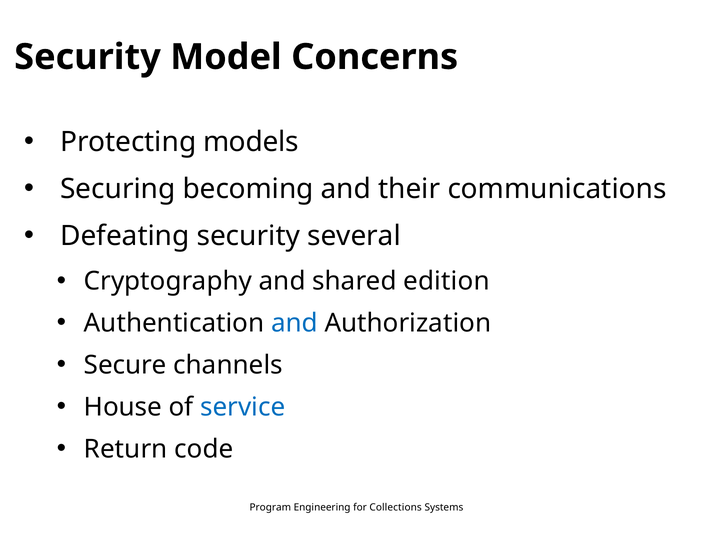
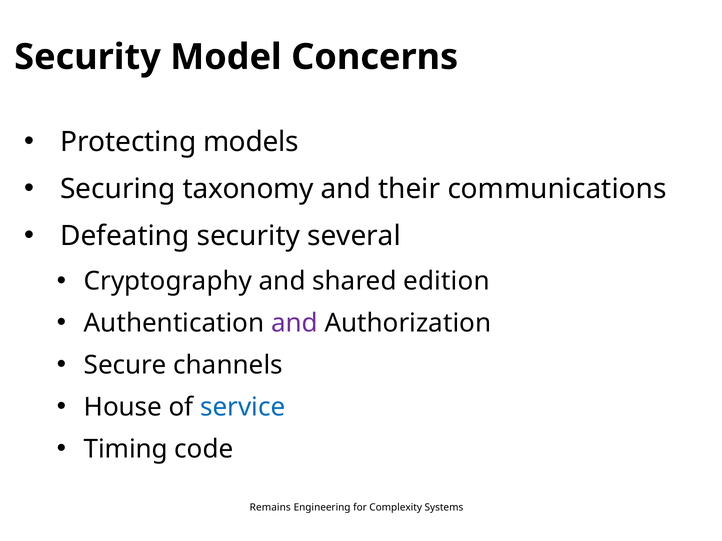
becoming: becoming -> taxonomy
and at (295, 324) colour: blue -> purple
Return: Return -> Timing
Program: Program -> Remains
Collections: Collections -> Complexity
